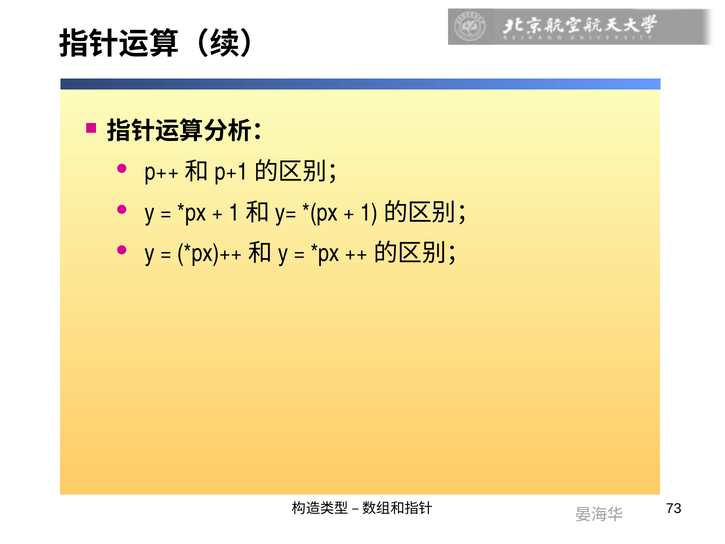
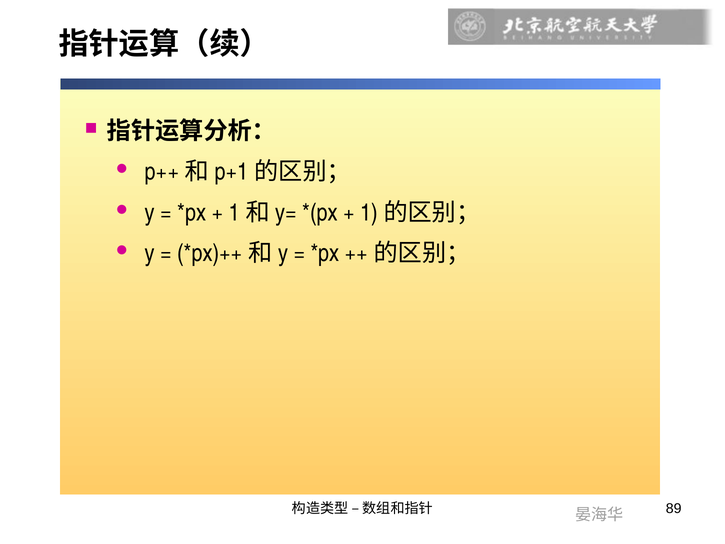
73: 73 -> 89
